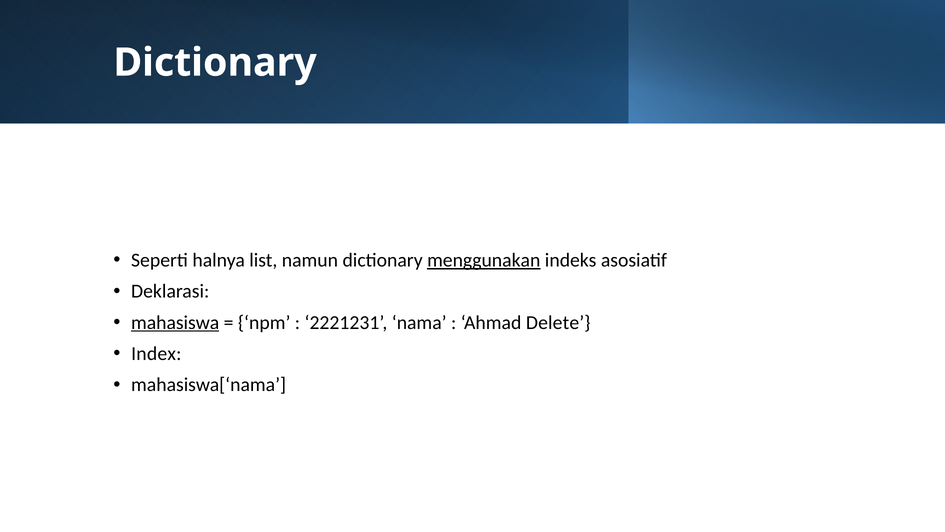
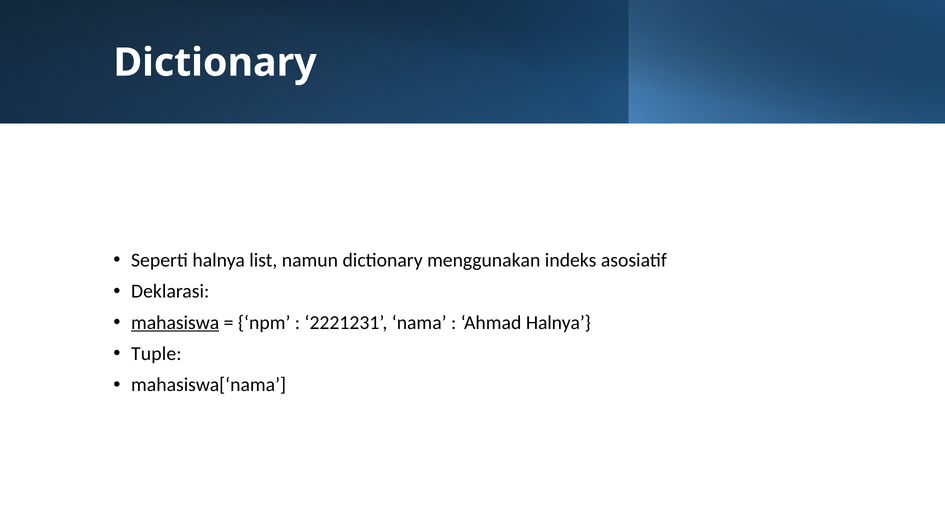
menggunakan underline: present -> none
Ahmad Delete: Delete -> Halnya
Index: Index -> Tuple
